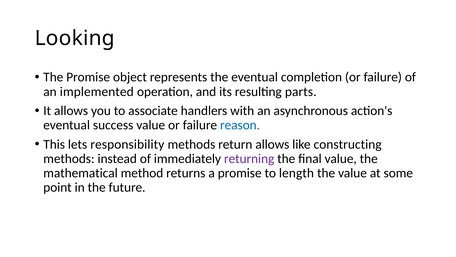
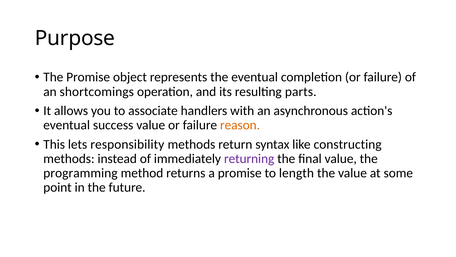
Looking: Looking -> Purpose
implemented: implemented -> shortcomings
reason colour: blue -> orange
return allows: allows -> syntax
mathematical: mathematical -> programming
